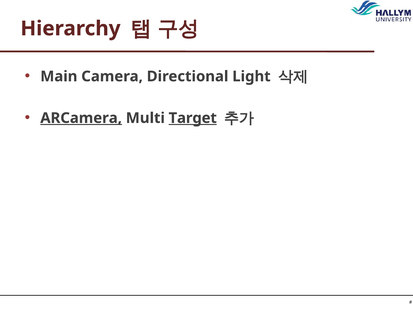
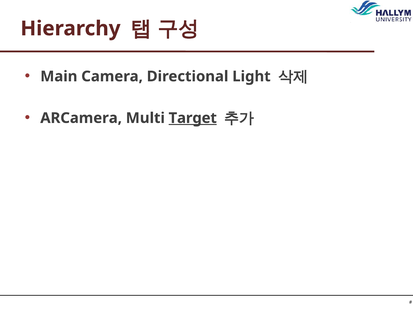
ARCamera underline: present -> none
